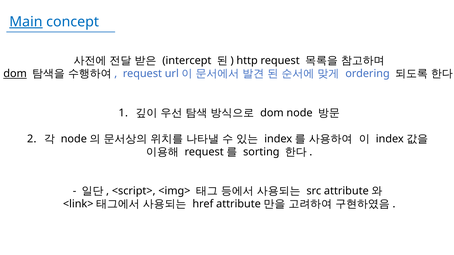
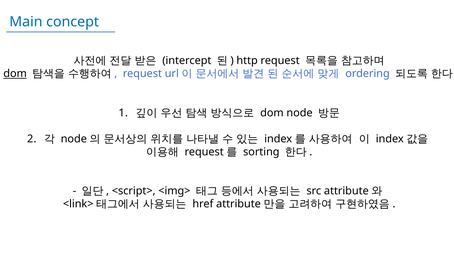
Main underline: present -> none
